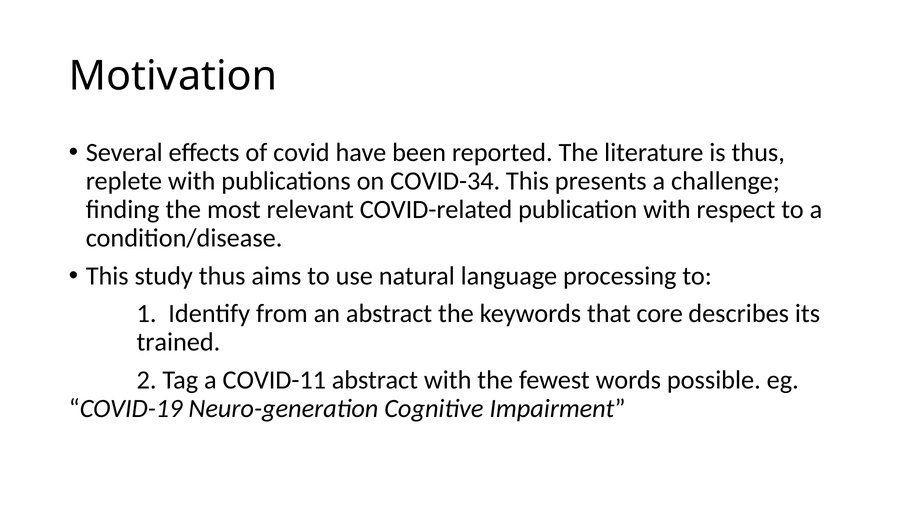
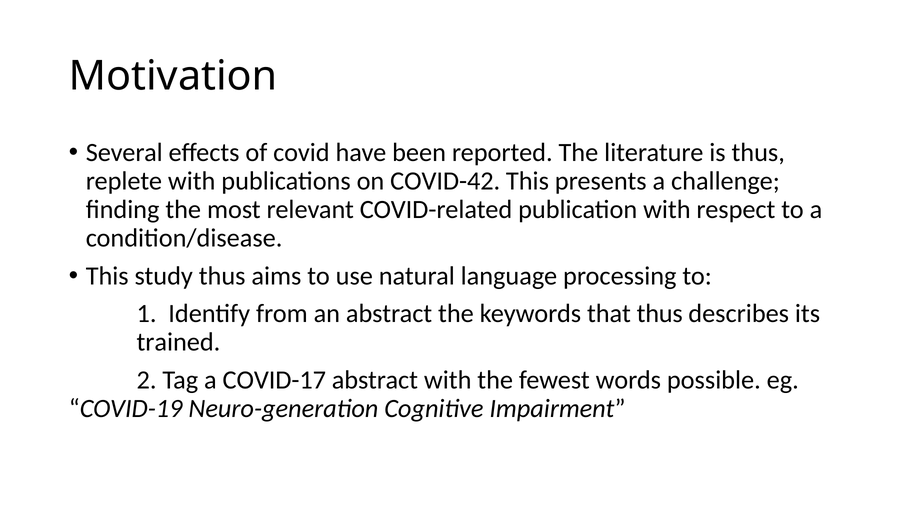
COVID-34: COVID-34 -> COVID-42
that core: core -> thus
COVID-11: COVID-11 -> COVID-17
